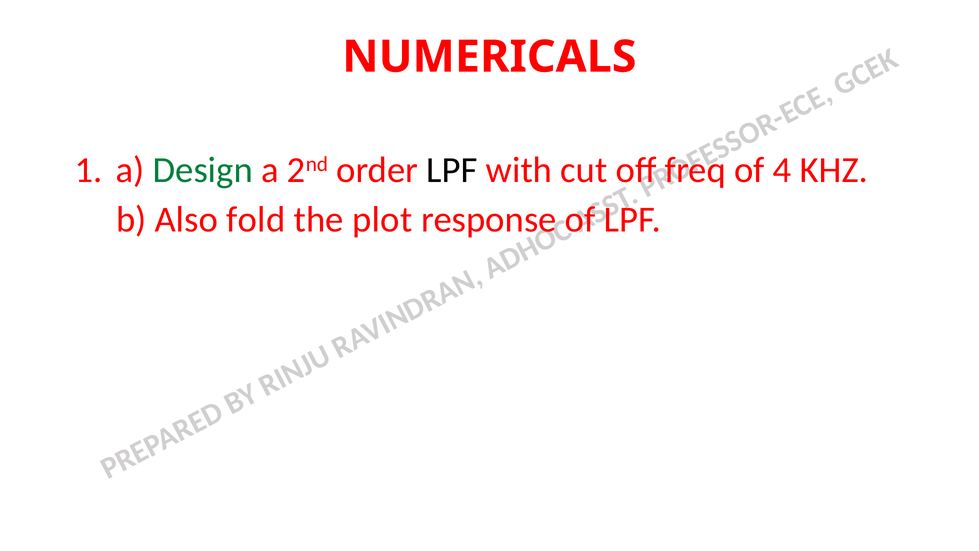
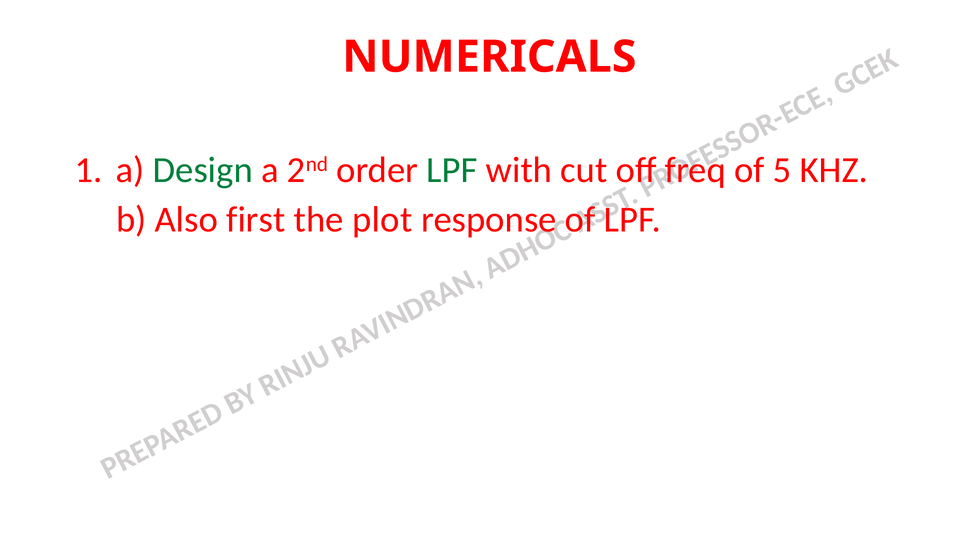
LPF at (452, 170) colour: black -> green
4: 4 -> 5
fold: fold -> first
